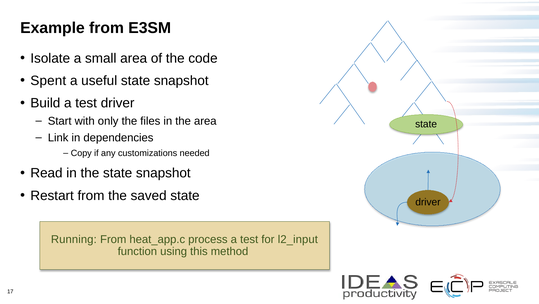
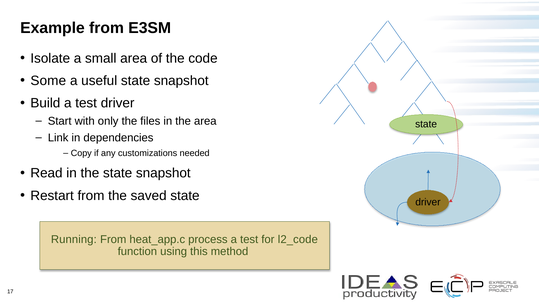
Spent: Spent -> Some
l2_input: l2_input -> l2_code
